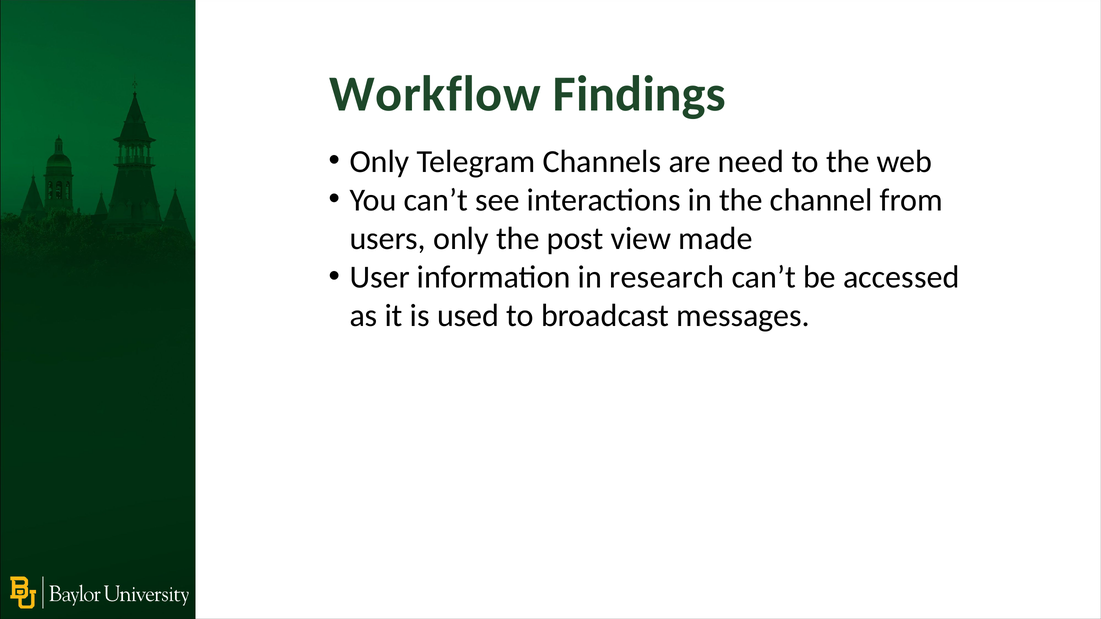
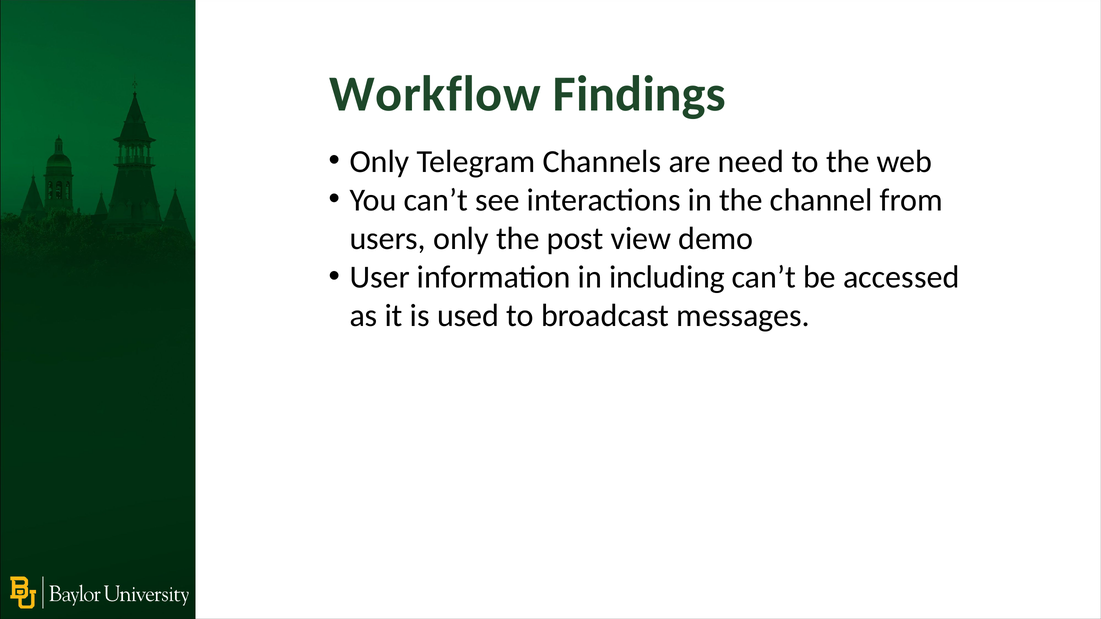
made: made -> demo
research: research -> including
